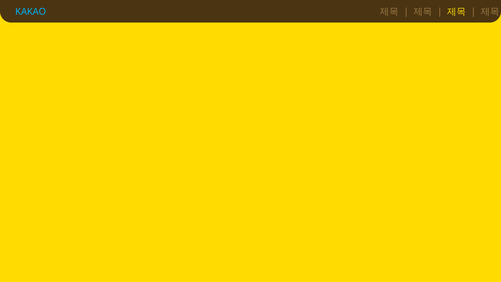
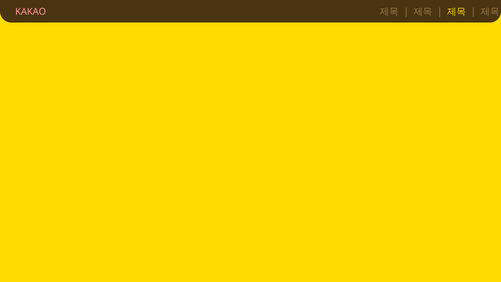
KAKAO colour: light blue -> pink
